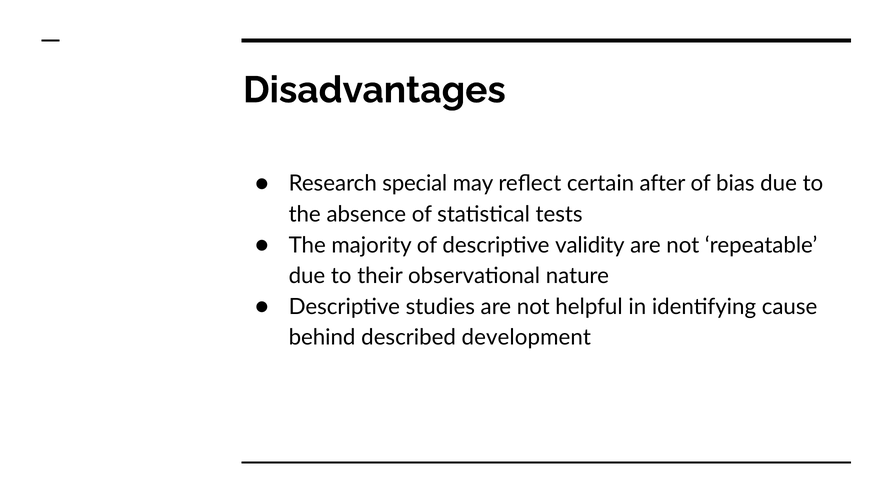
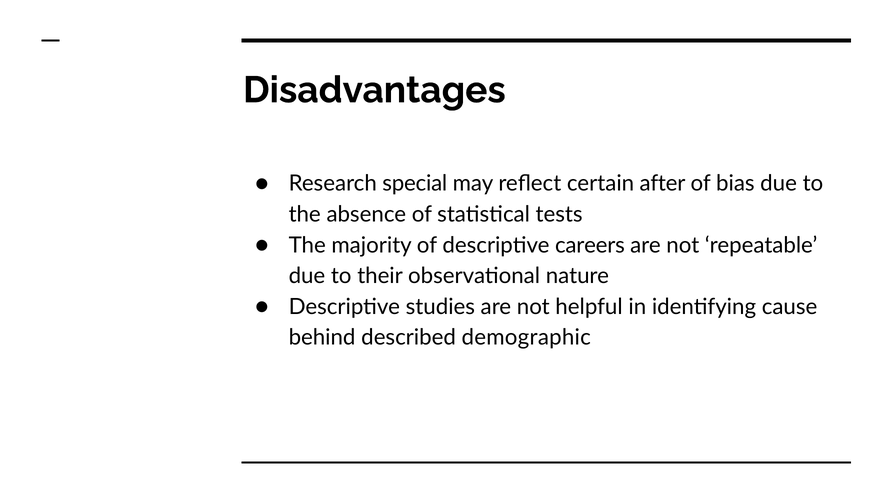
validity: validity -> careers
development: development -> demographic
